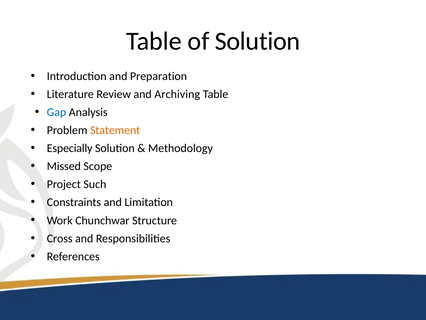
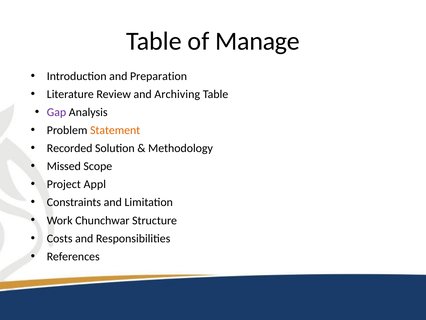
of Solution: Solution -> Manage
Gap colour: blue -> purple
Especially: Especially -> Recorded
Such: Such -> Appl
Cross: Cross -> Costs
